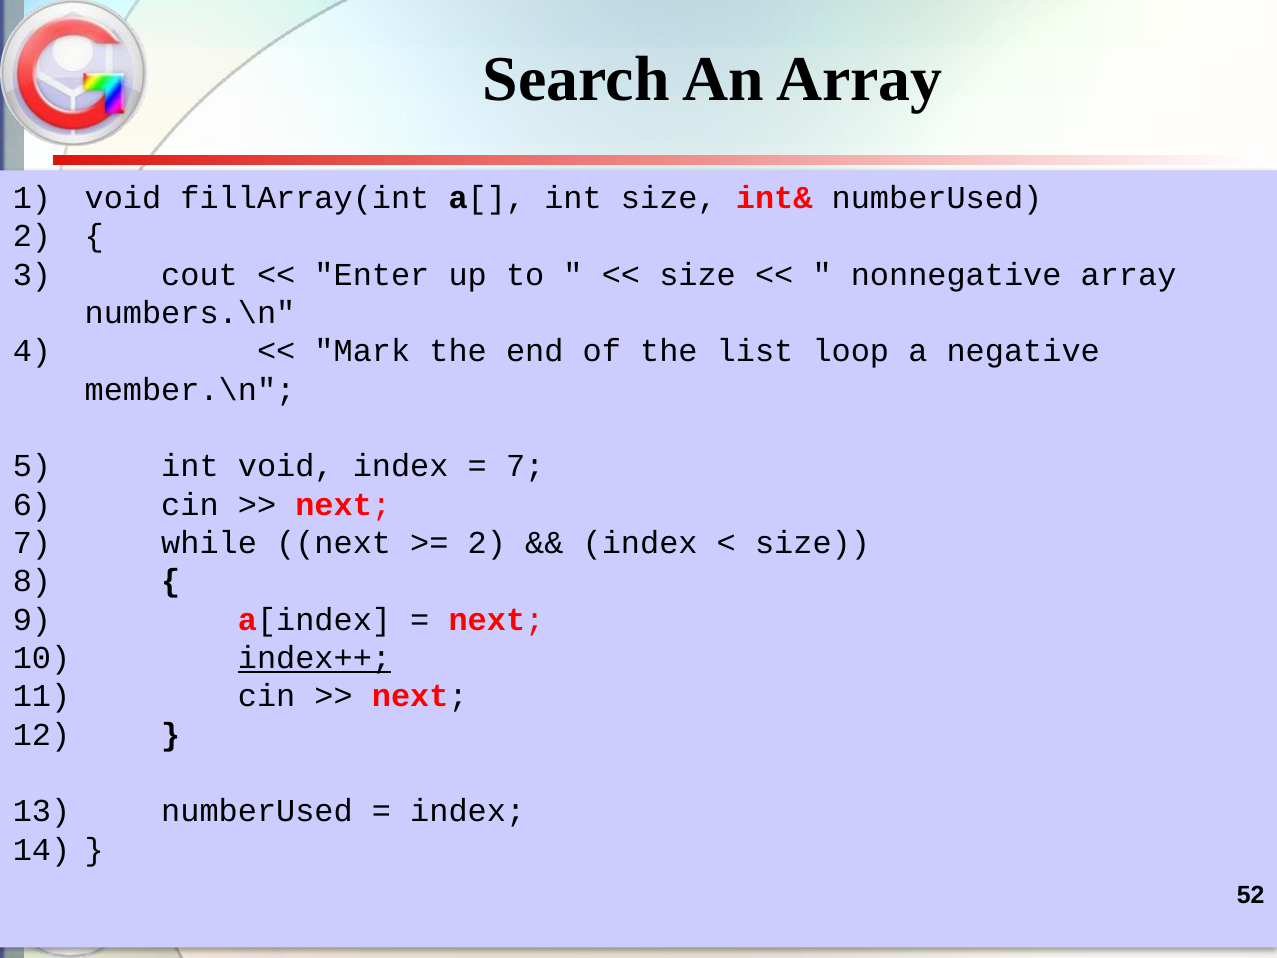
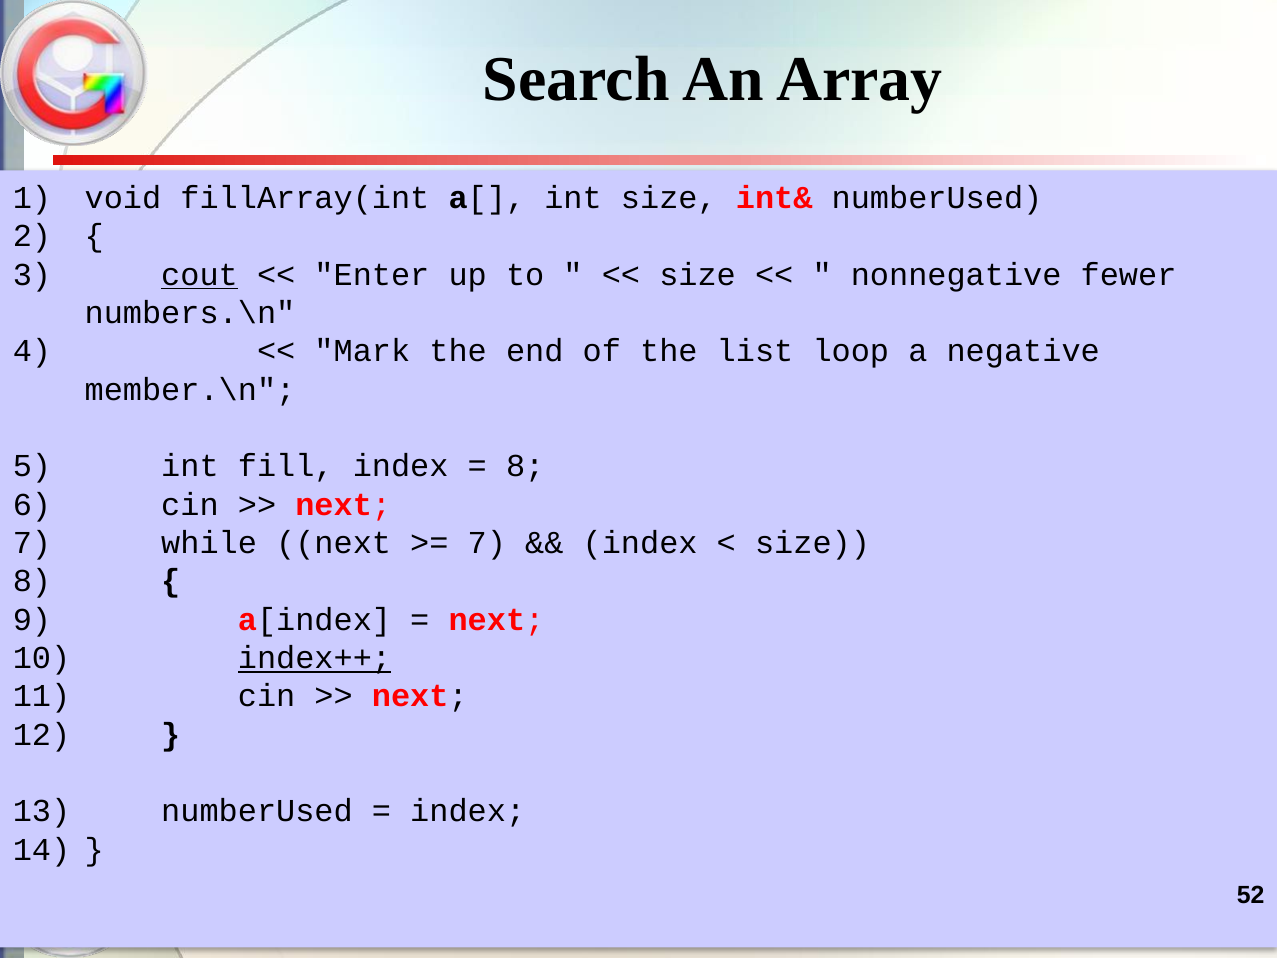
cout underline: none -> present
nonnegative array: array -> fewer
int void: void -> fill
7 at (525, 466): 7 -> 8
2 at (487, 543): 2 -> 7
